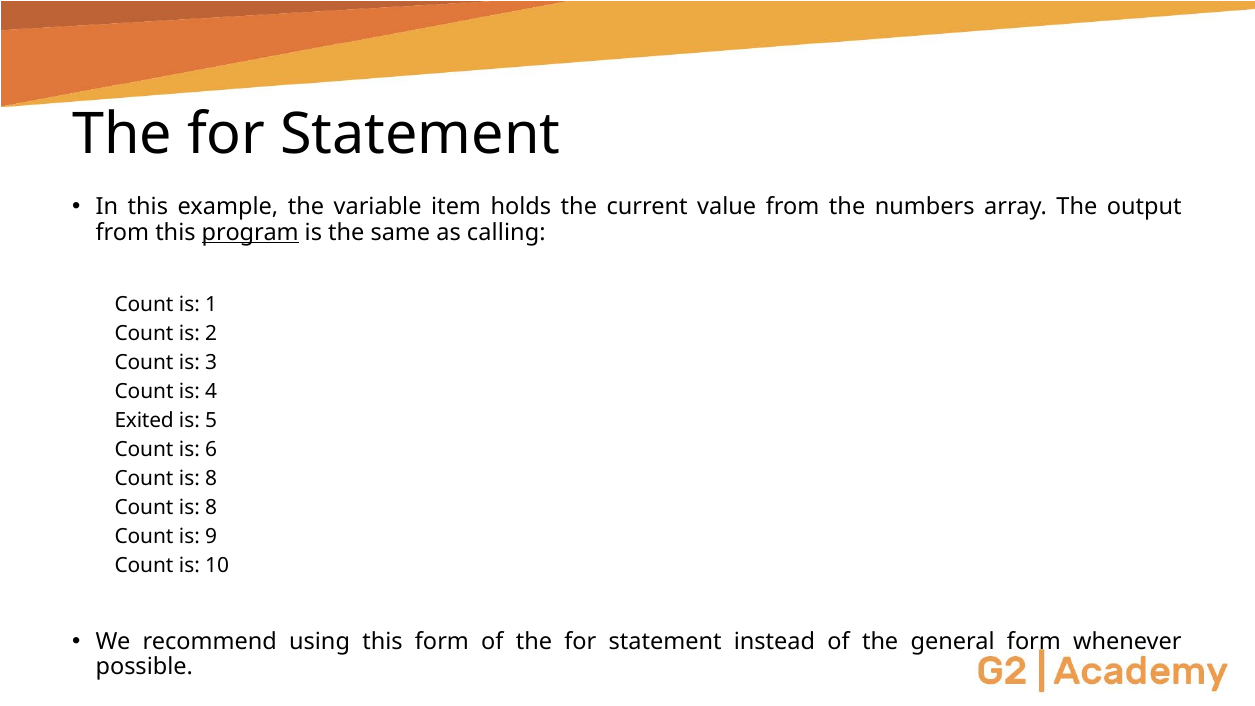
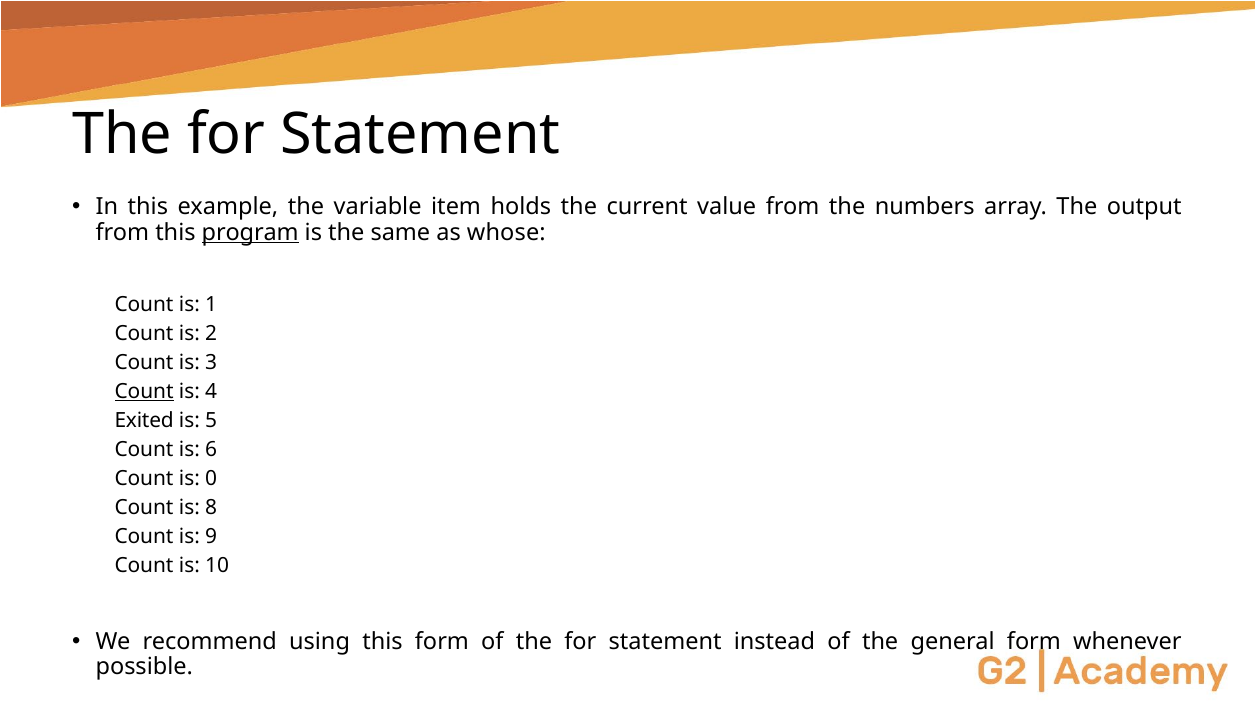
calling: calling -> whose
Count at (144, 391) underline: none -> present
8 at (211, 479): 8 -> 0
